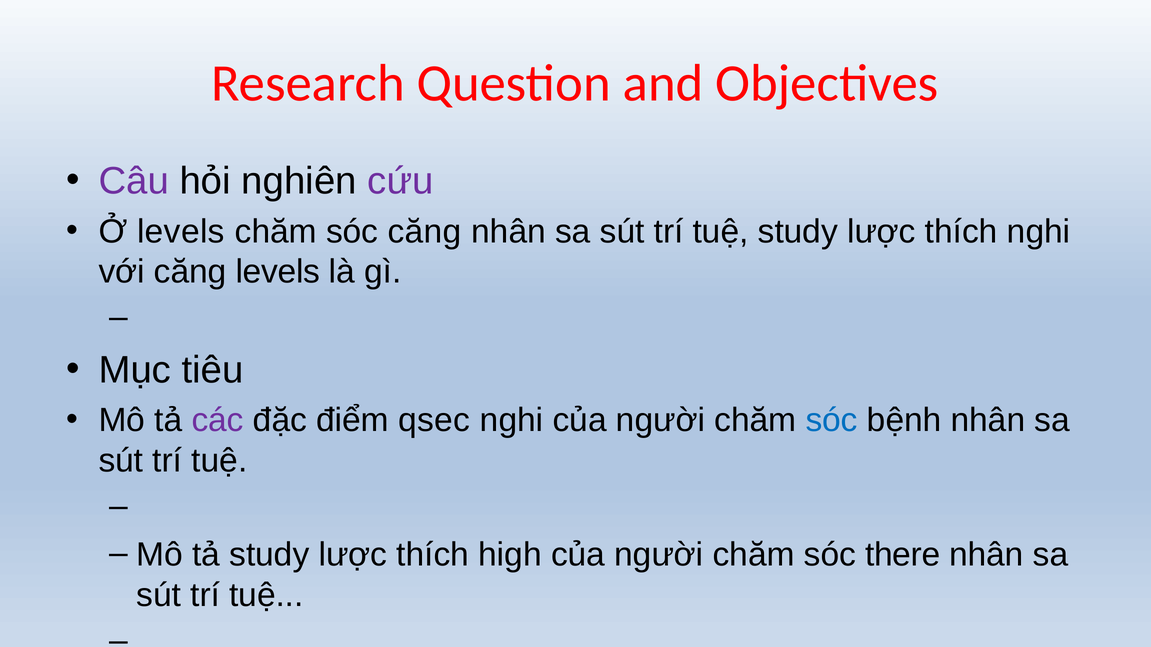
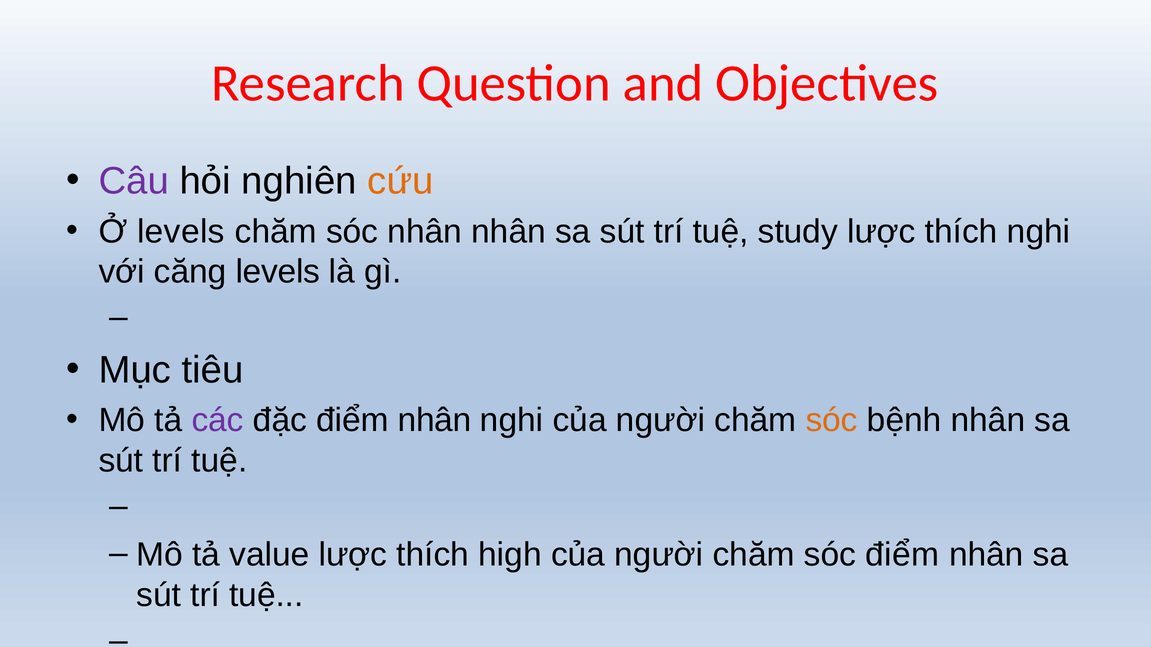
cứu colour: purple -> orange
sóc căng: căng -> nhân
đặc điểm qsec: qsec -> nhân
sóc at (832, 421) colour: blue -> orange
tả study: study -> value
sóc there: there -> điểm
